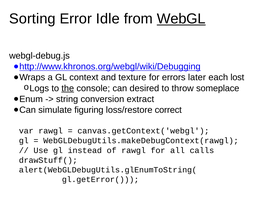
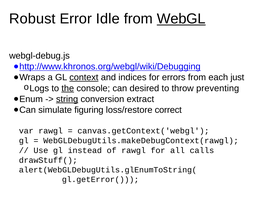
Sorting: Sorting -> Robust
context underline: none -> present
texture: texture -> indices
errors later: later -> from
lost: lost -> just
someplace: someplace -> preventing
string underline: none -> present
